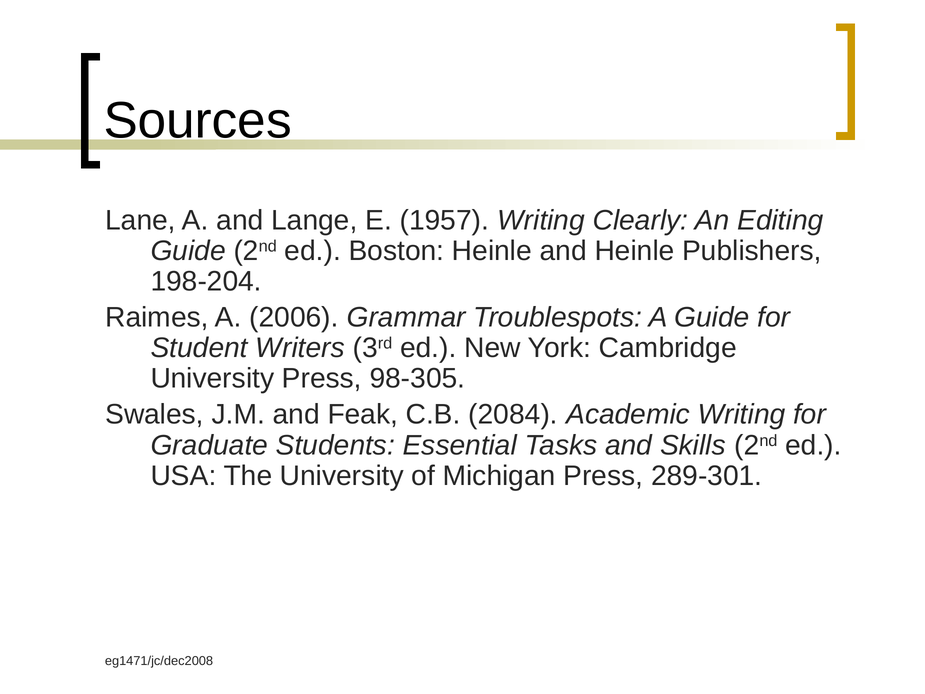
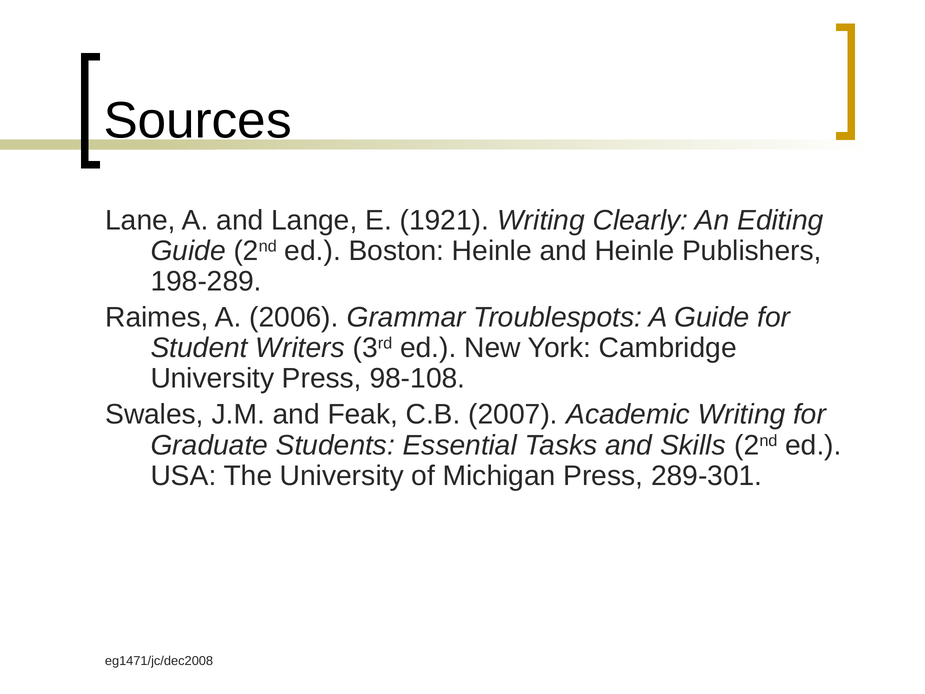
1957: 1957 -> 1921
198-204: 198-204 -> 198-289
98-305: 98-305 -> 98-108
2084: 2084 -> 2007
